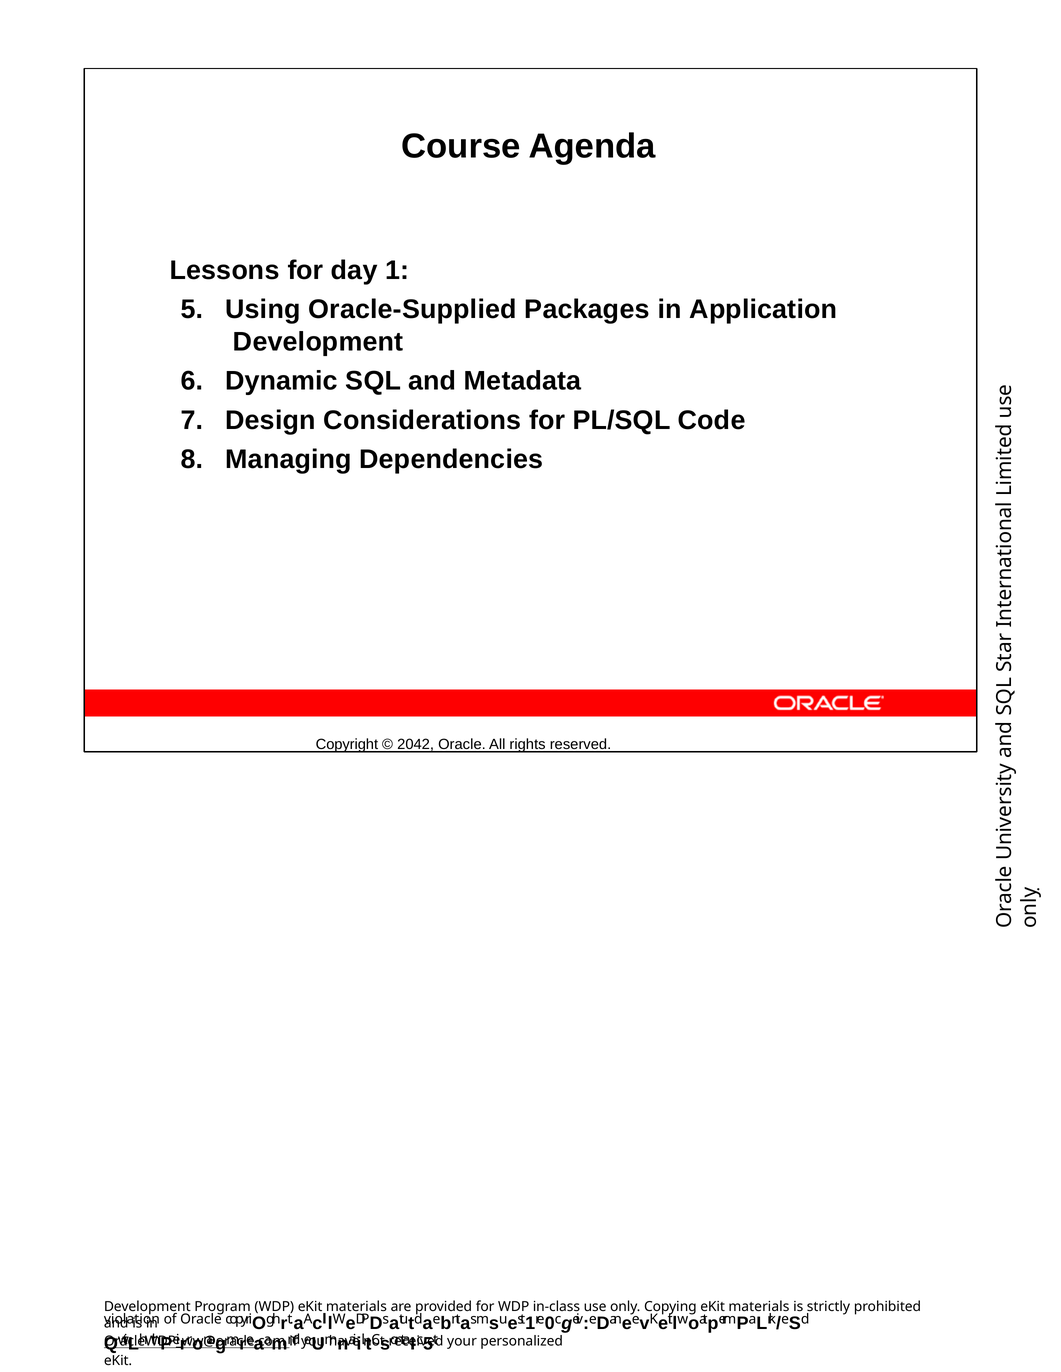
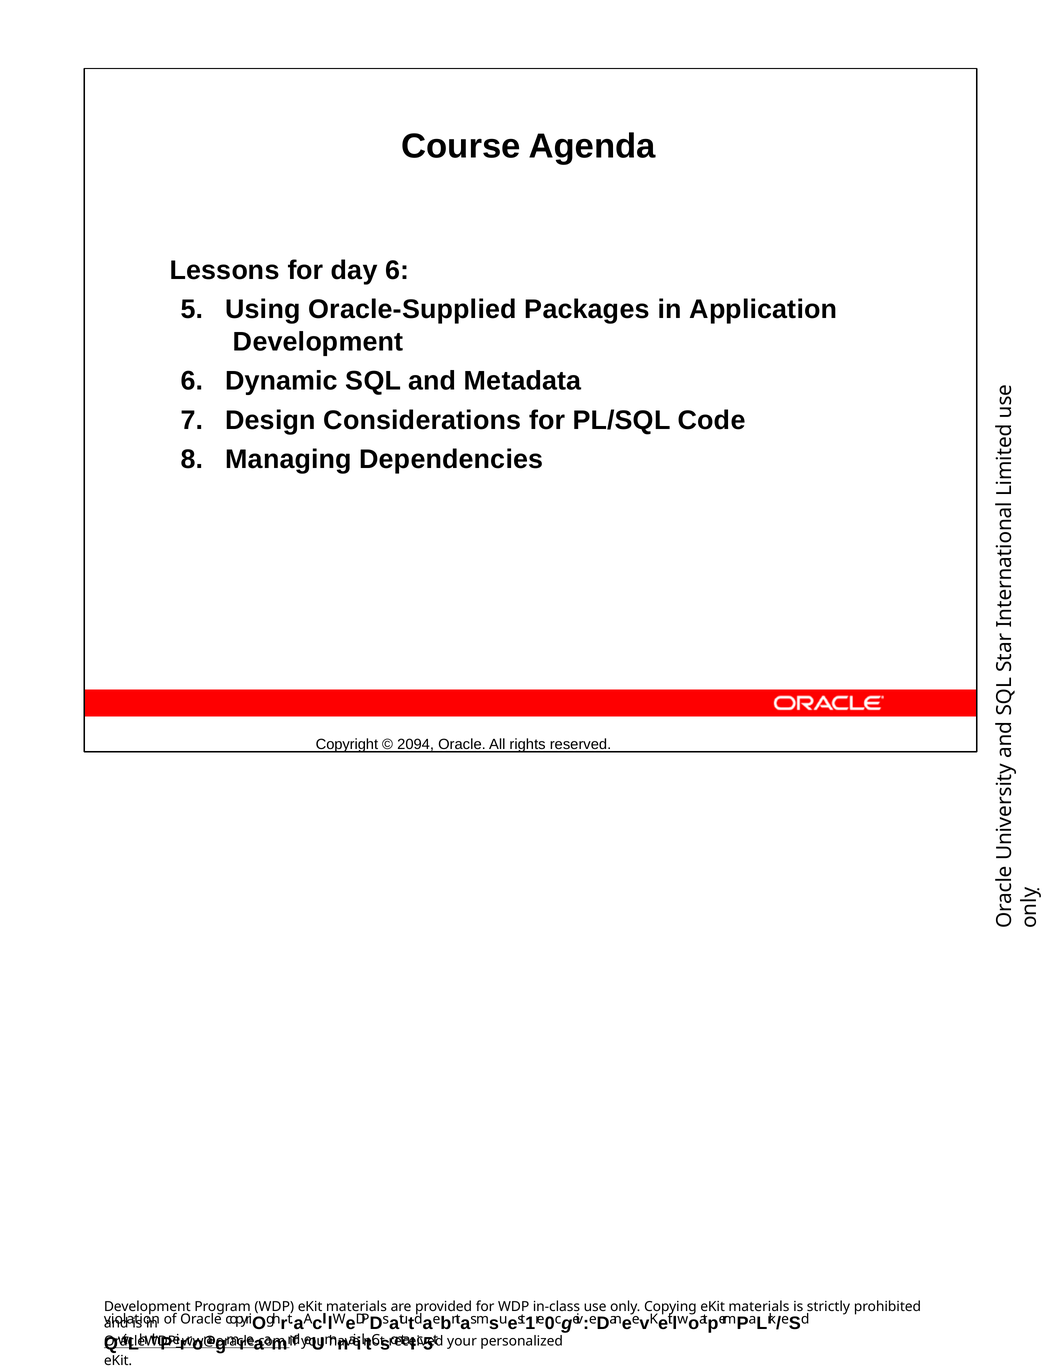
day 1: 1 -> 6
2042: 2042 -> 2094
